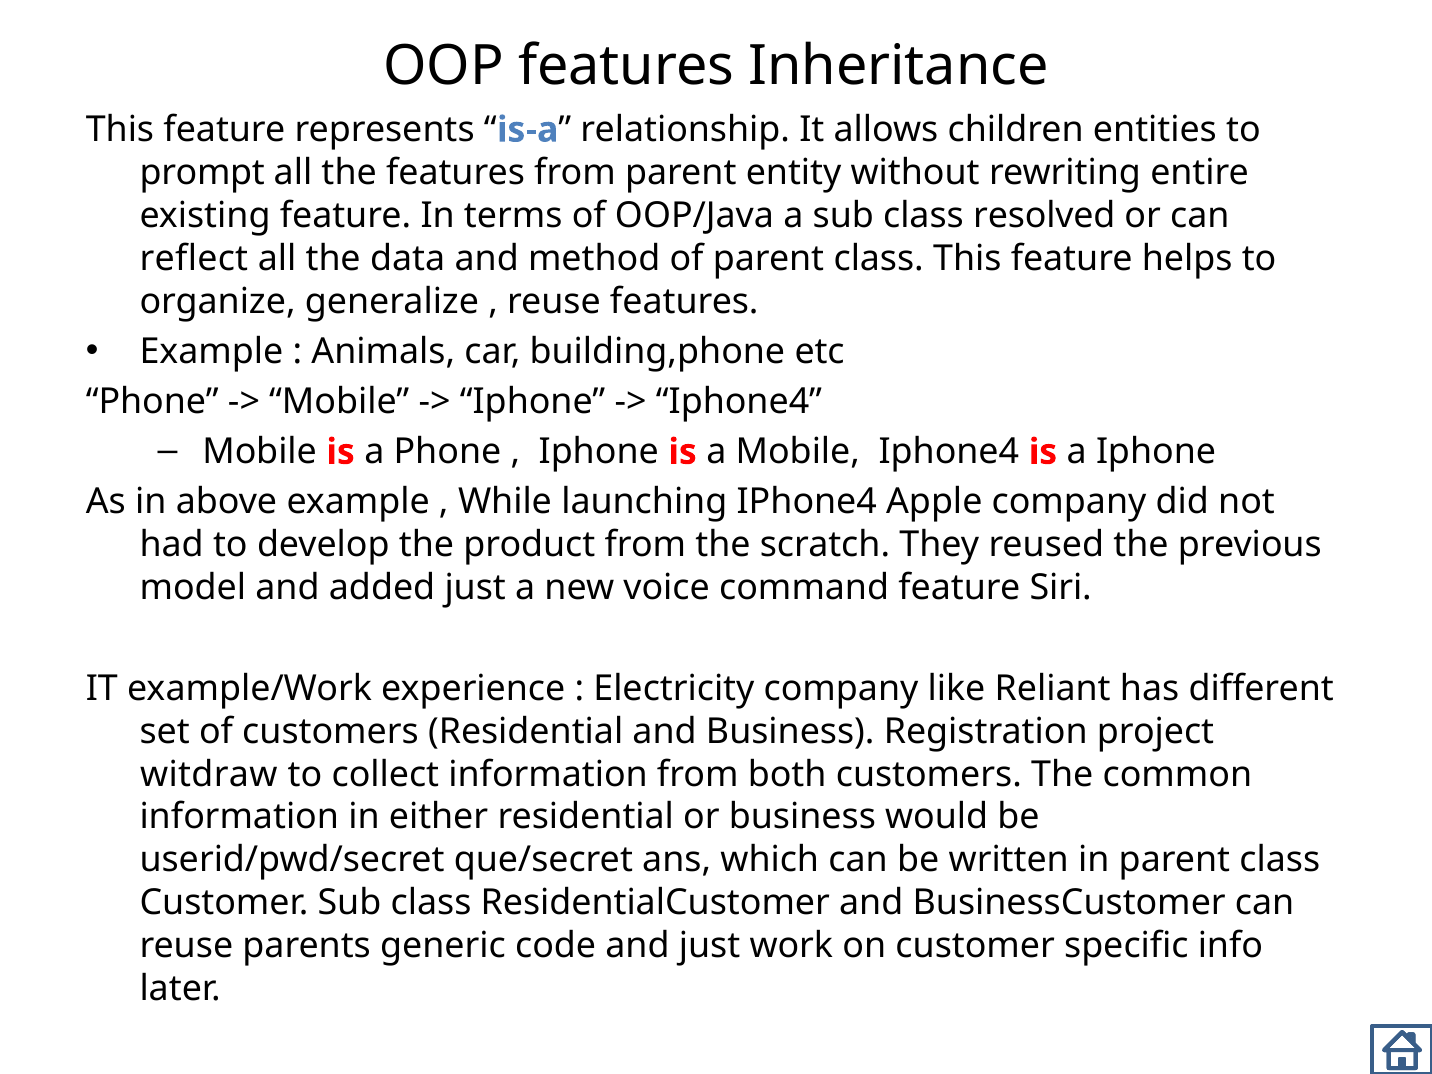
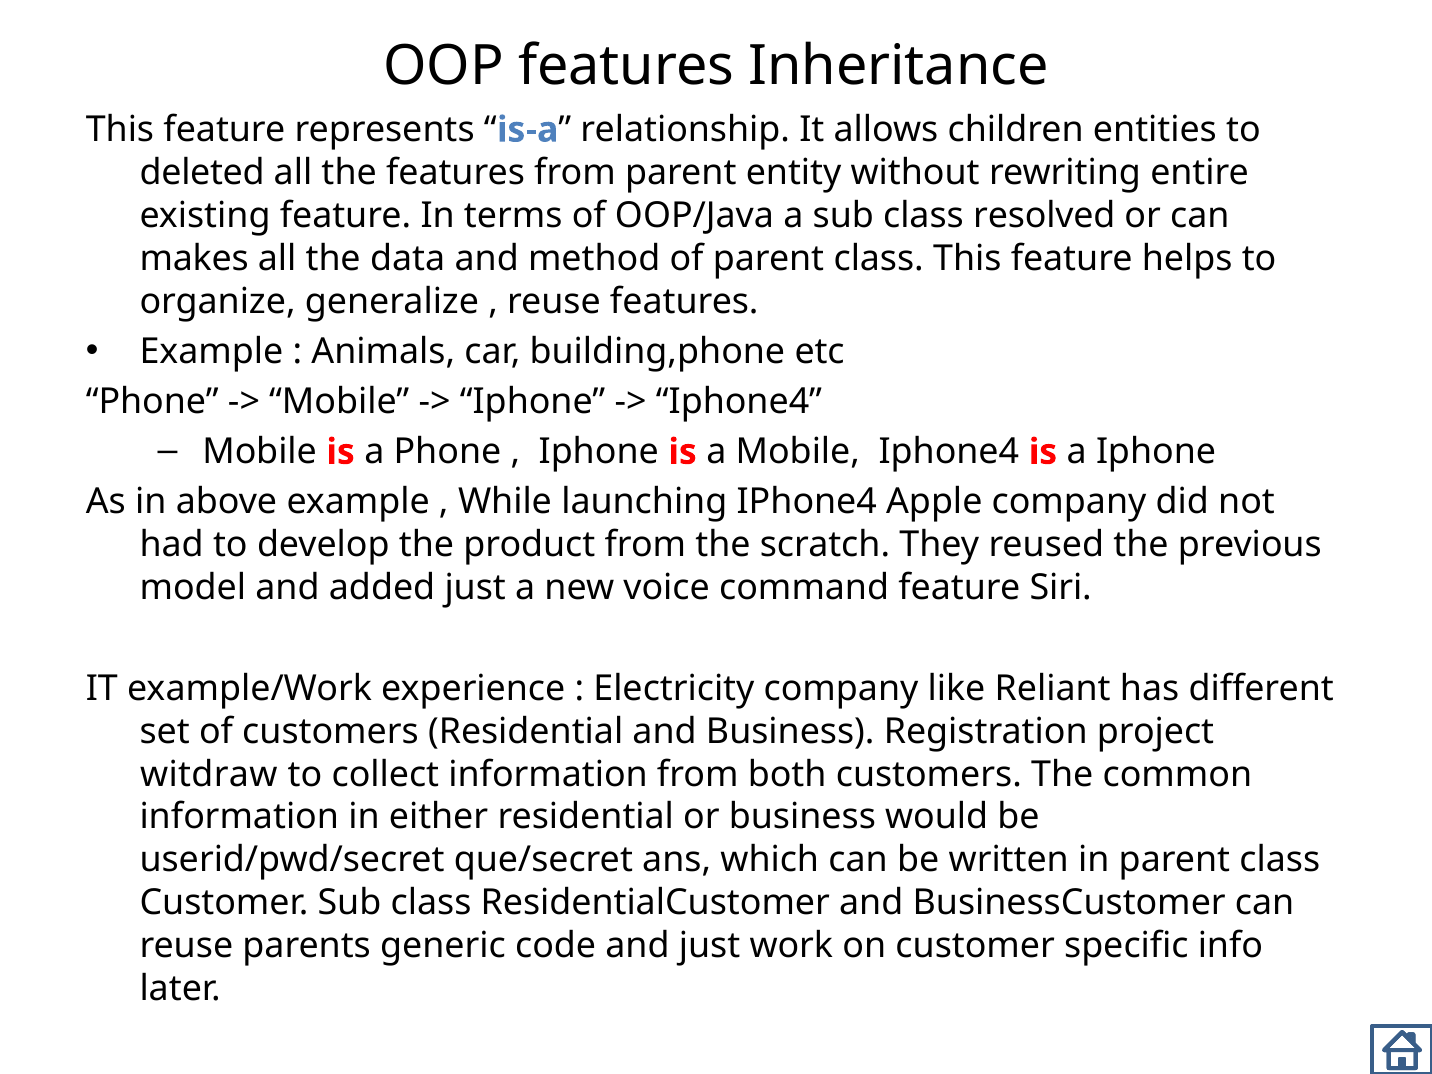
prompt: prompt -> deleted
reflect: reflect -> makes
